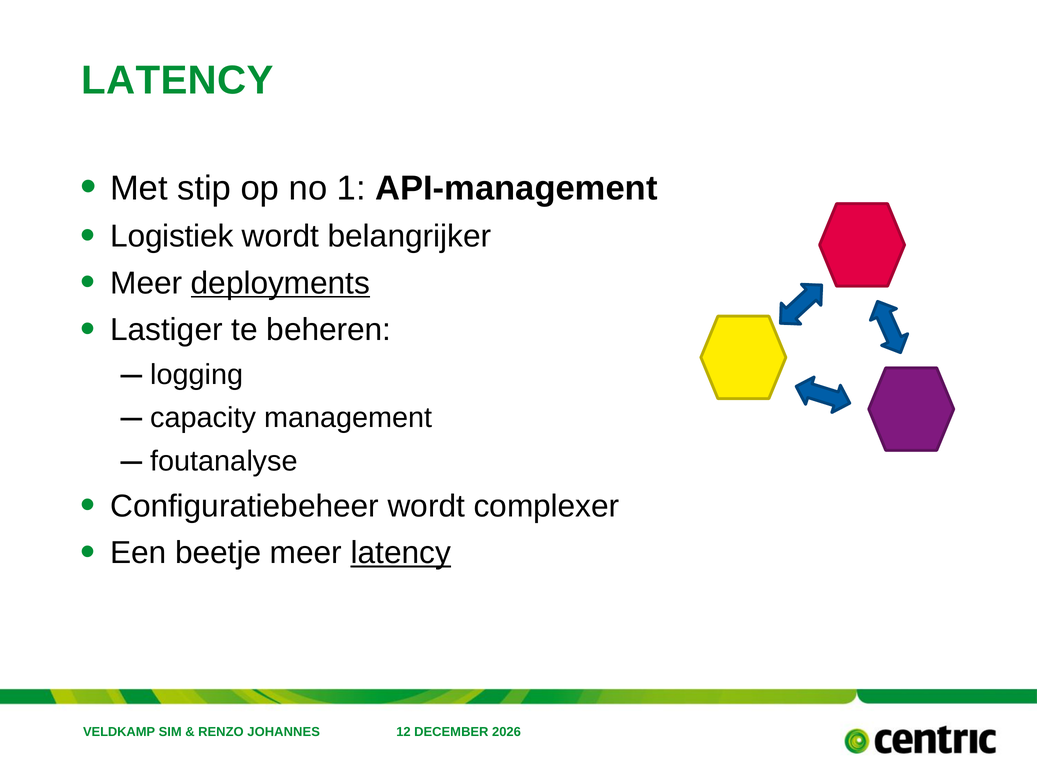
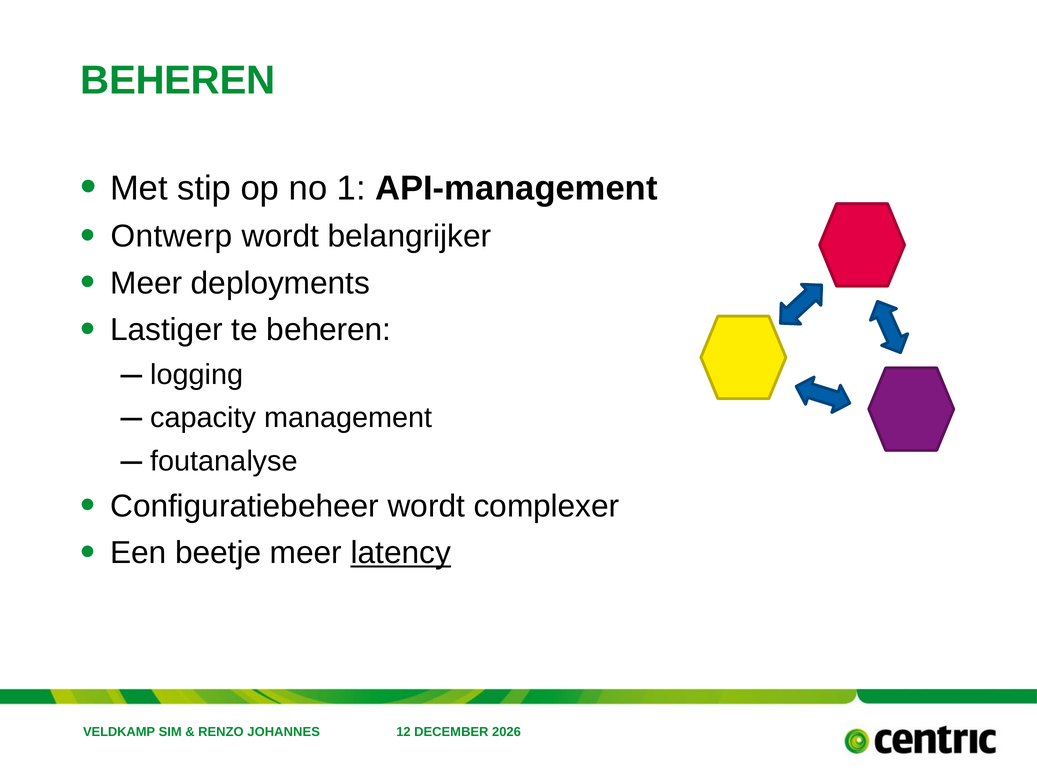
LATENCY at (177, 81): LATENCY -> BEHEREN
Logistiek: Logistiek -> Ontwerp
deployments underline: present -> none
